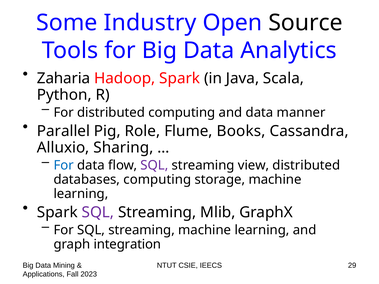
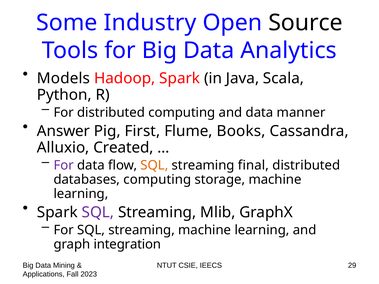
Zaharia: Zaharia -> Models
Parallel: Parallel -> Answer
Role: Role -> First
Sharing: Sharing -> Created
For at (64, 166) colour: blue -> purple
SQL at (154, 166) colour: purple -> orange
view: view -> final
